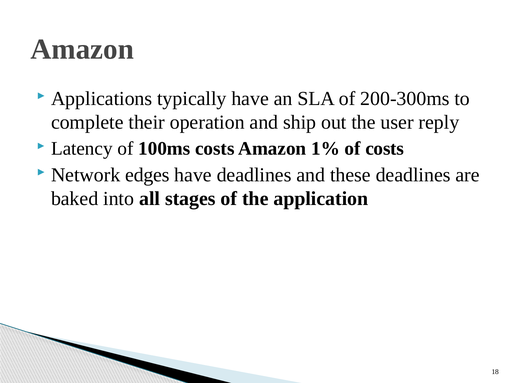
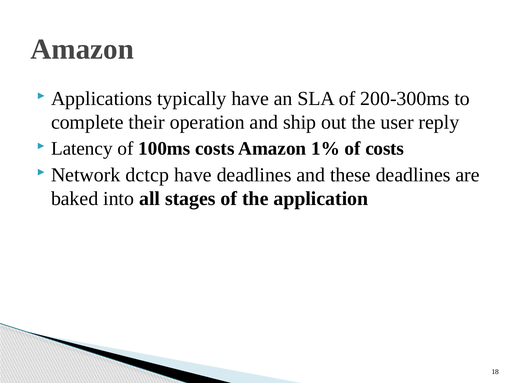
edges: edges -> dctcp
